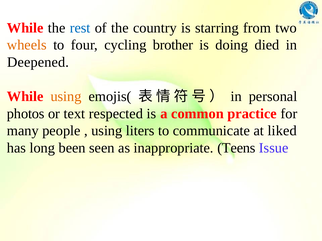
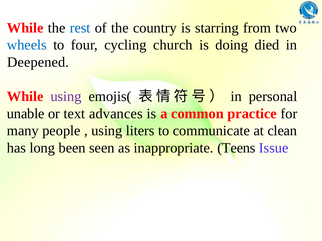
wheels colour: orange -> blue
brother: brother -> church
using at (66, 97) colour: orange -> purple
photos: photos -> unable
respected: respected -> advances
liked: liked -> clean
